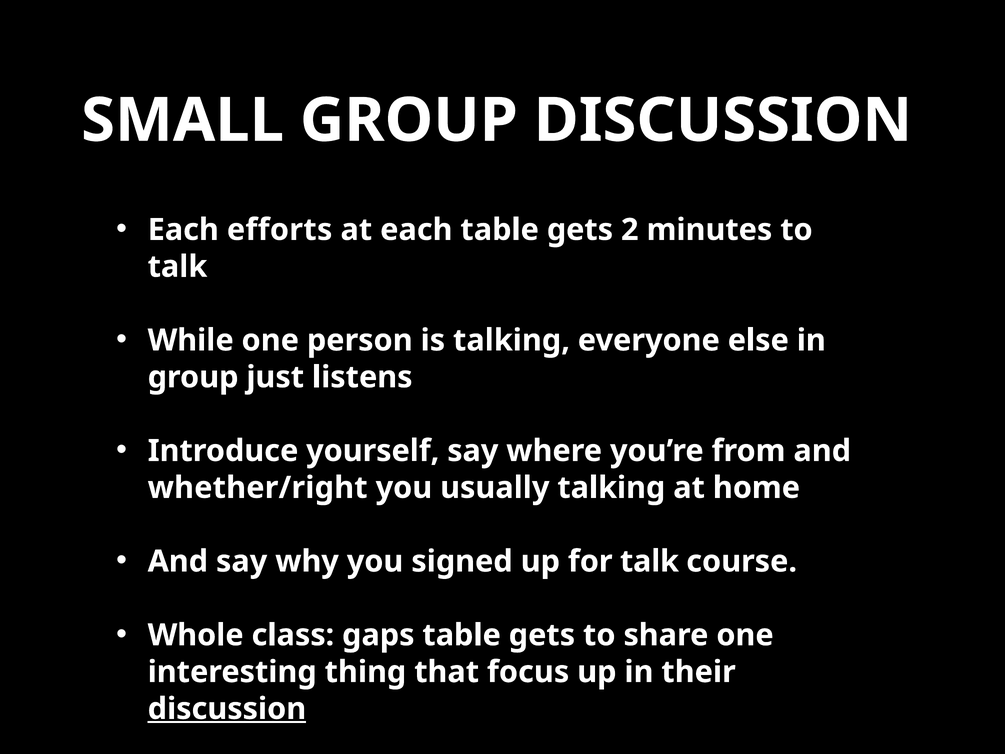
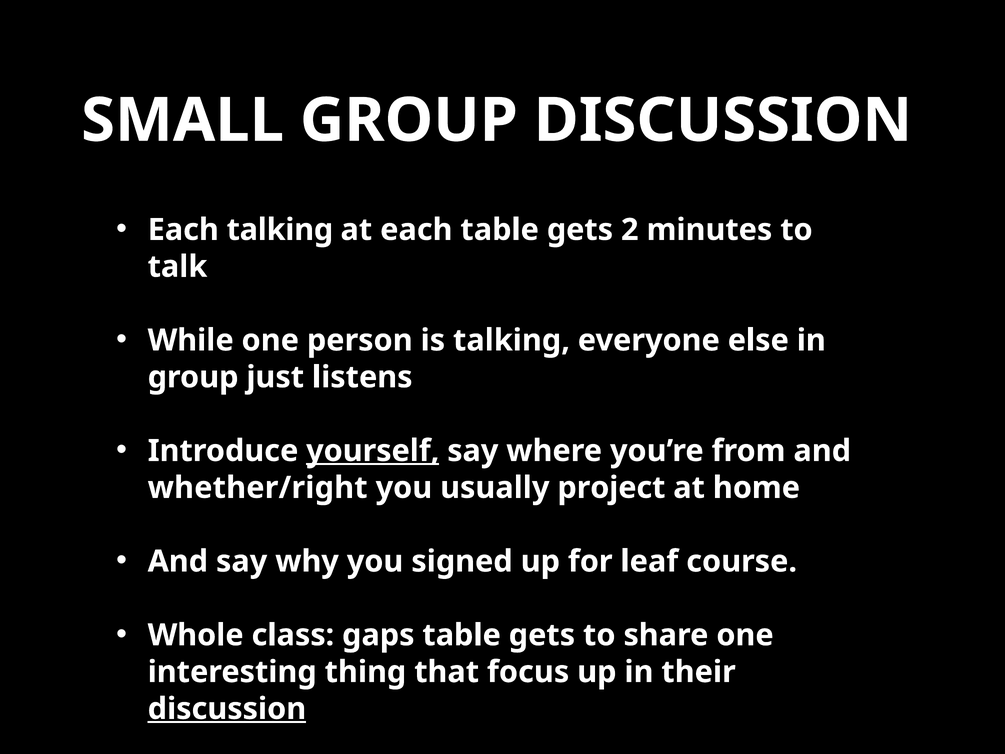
Each efforts: efforts -> talking
yourself underline: none -> present
usually talking: talking -> project
for talk: talk -> leaf
